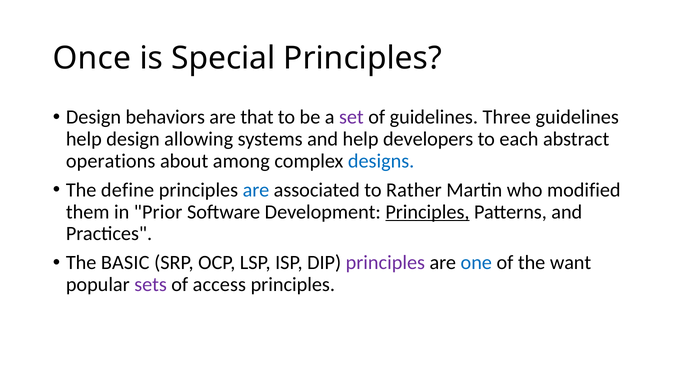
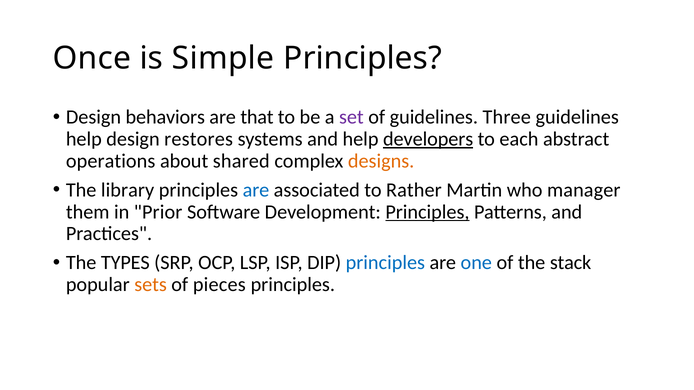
Special: Special -> Simple
allowing: allowing -> restores
developers underline: none -> present
among: among -> shared
designs colour: blue -> orange
define: define -> library
modified: modified -> manager
BASIC: BASIC -> TYPES
principles at (385, 263) colour: purple -> blue
want: want -> stack
sets colour: purple -> orange
access: access -> pieces
